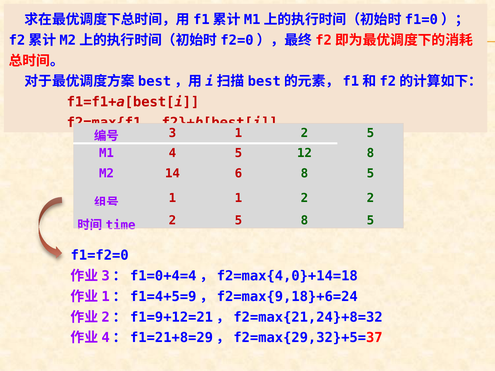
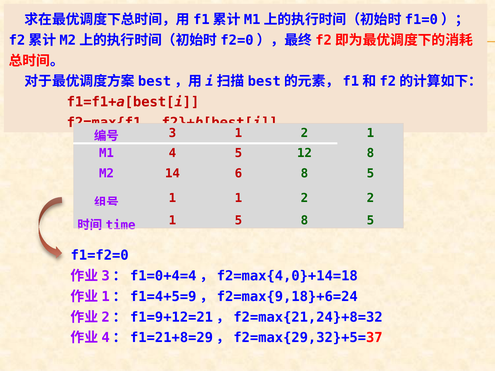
1 2 5: 5 -> 1
2 at (172, 220): 2 -> 1
